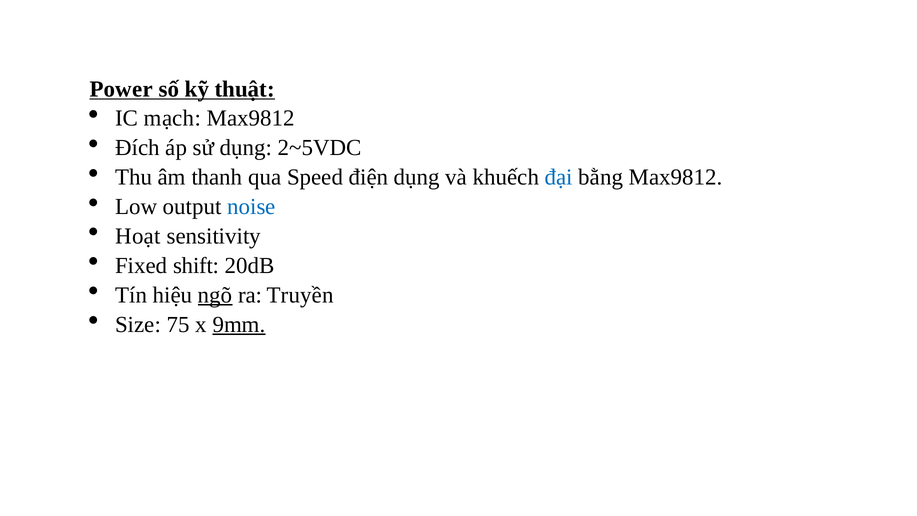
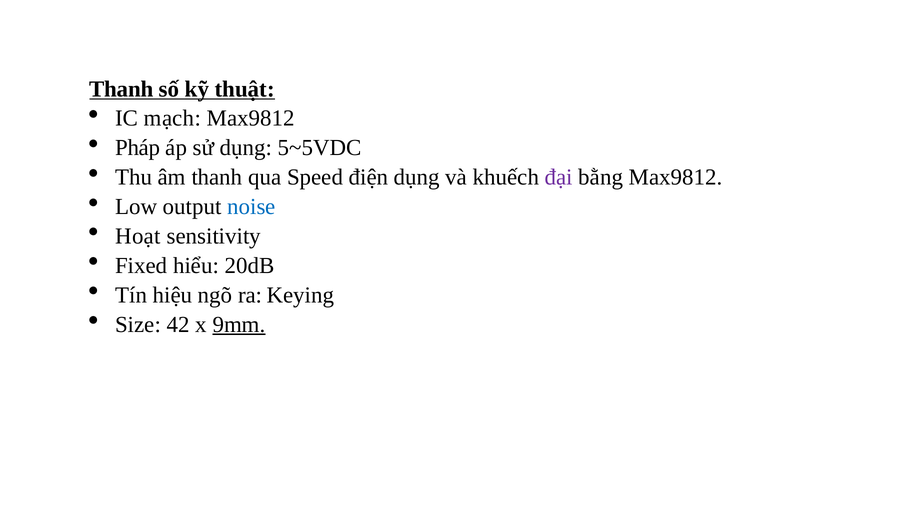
Power at (121, 89): Power -> Thanh
Đích: Đích -> Pháp
2~5VDC: 2~5VDC -> 5~5VDC
đại colour: blue -> purple
shift: shift -> hiểu
ngõ underline: present -> none
Truyền: Truyền -> Keying
75: 75 -> 42
